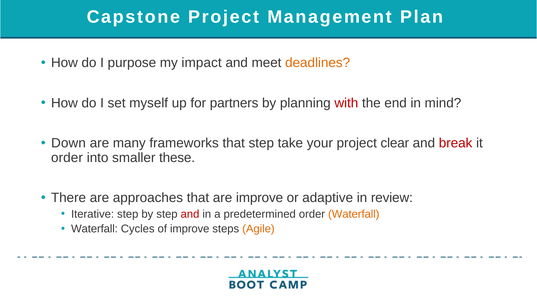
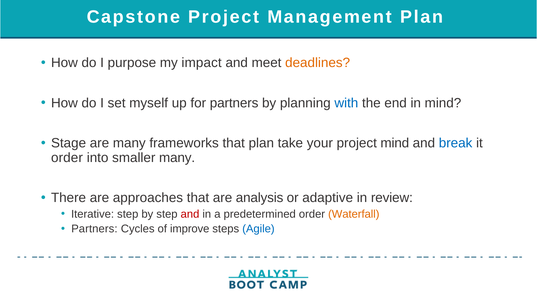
with colour: red -> blue
Down: Down -> Stage
that step: step -> plan
project clear: clear -> mind
break colour: red -> blue
smaller these: these -> many
are improve: improve -> analysis
Waterfall at (94, 229): Waterfall -> Partners
Agile colour: orange -> blue
